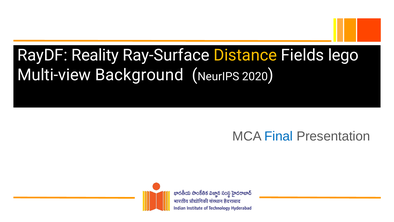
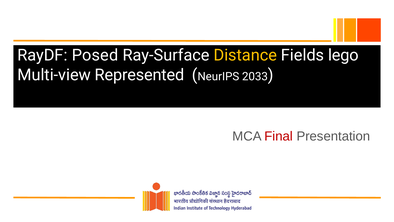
Reality: Reality -> Posed
Background: Background -> Represented
2020: 2020 -> 2033
Final colour: blue -> red
